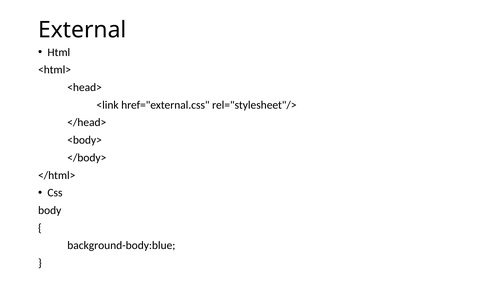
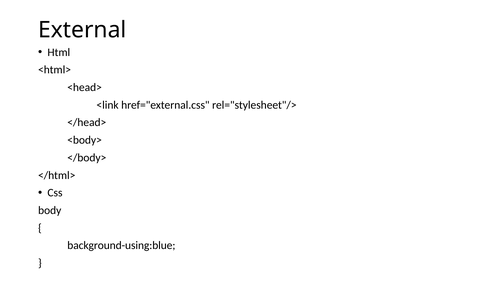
background-body:blue: background-body:blue -> background-using:blue
